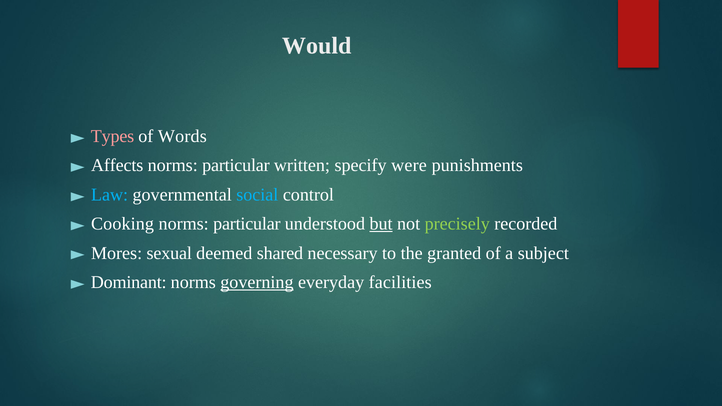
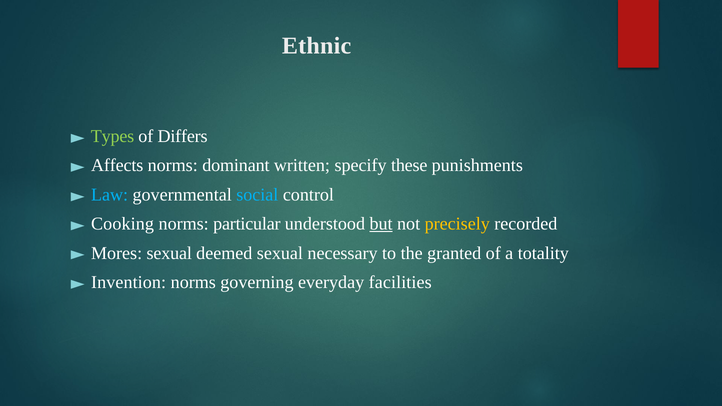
Would: Would -> Ethnic
Types colour: pink -> light green
Words: Words -> Differs
particular at (236, 166): particular -> dominant
were: were -> these
precisely colour: light green -> yellow
deemed shared: shared -> sexual
subject: subject -> totality
Dominant: Dominant -> Invention
governing underline: present -> none
